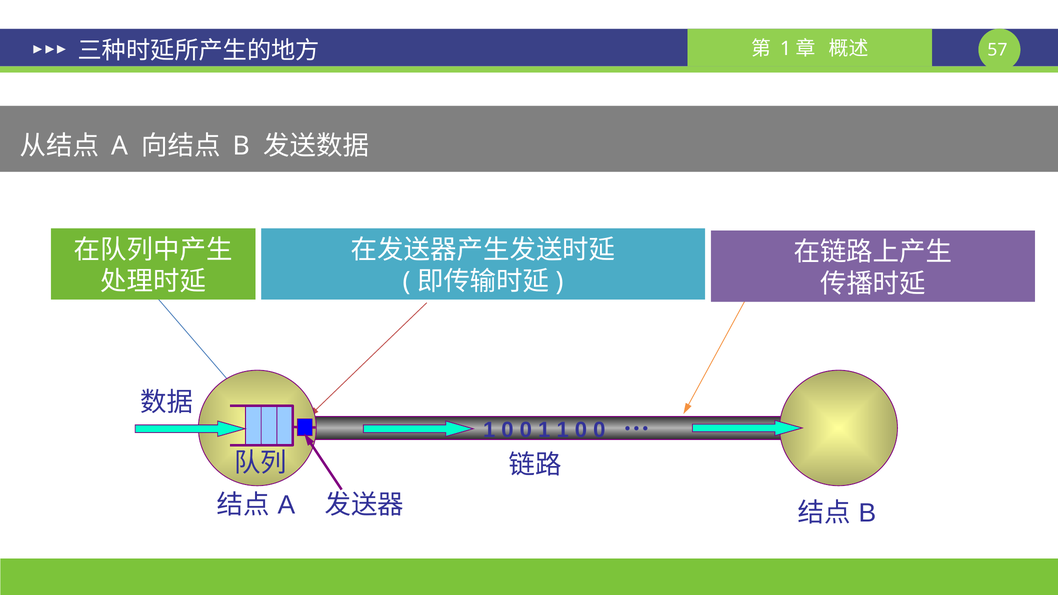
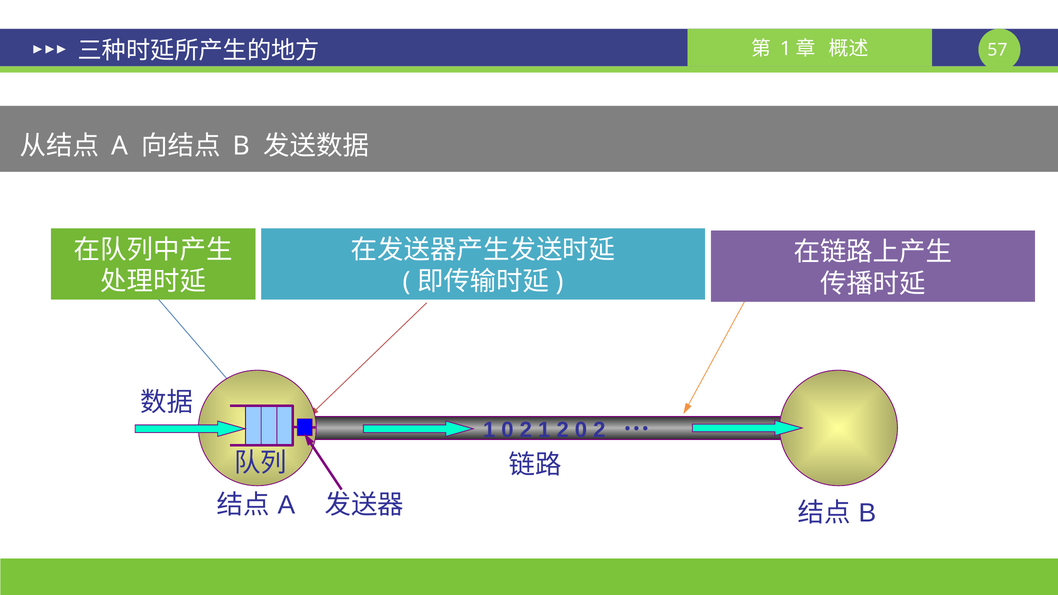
0 at (526, 430): 0 -> 2
1 1: 1 -> 2
0 at (599, 430): 0 -> 2
